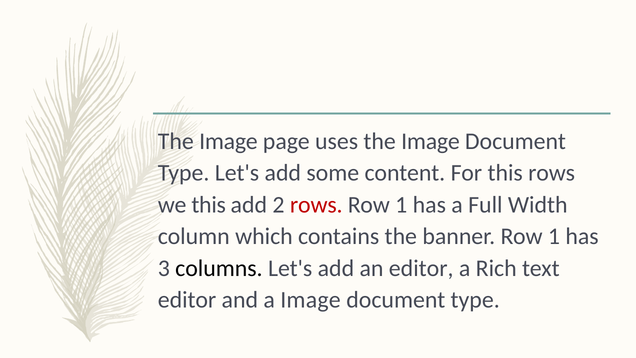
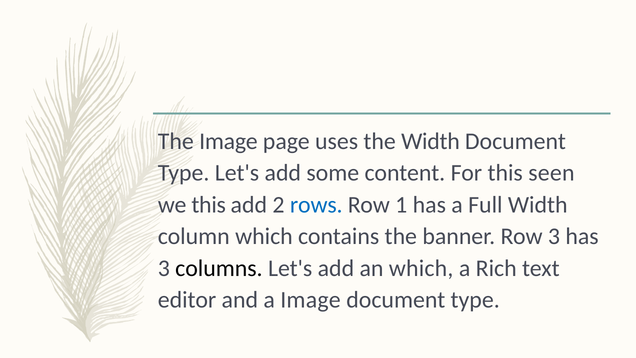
uses the Image: Image -> Width
this rows: rows -> seen
rows at (316, 205) colour: red -> blue
banner Row 1: 1 -> 3
an editor: editor -> which
